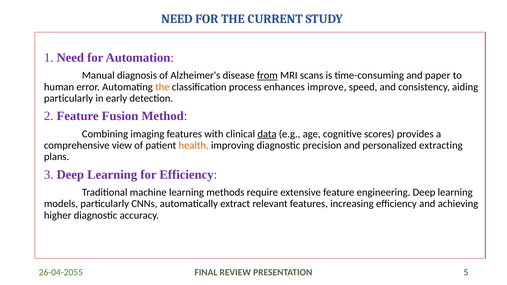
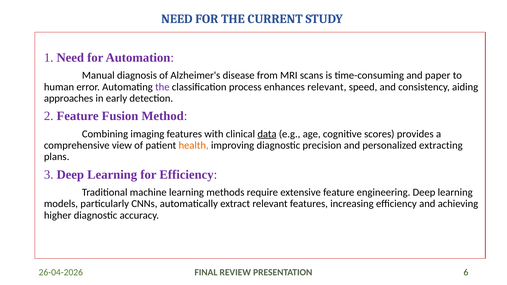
from underline: present -> none
the at (162, 87) colour: orange -> purple
enhances improve: improve -> relevant
particularly at (69, 98): particularly -> approaches
26-04-2055: 26-04-2055 -> 26-04-2026
5: 5 -> 6
